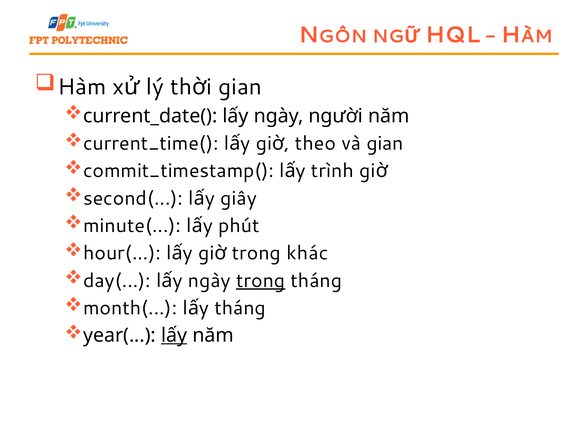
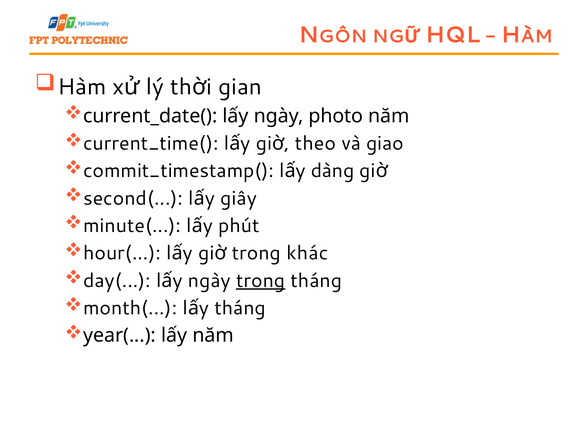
người: người -> photo
và gian: gian -> giao
trình: trình -> dàng
lấy at (174, 335) underline: present -> none
